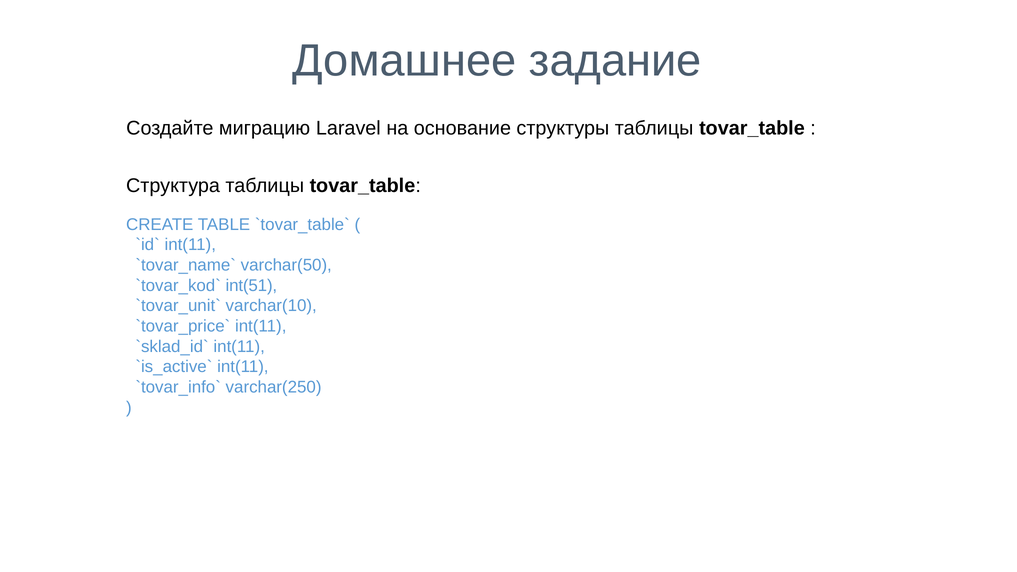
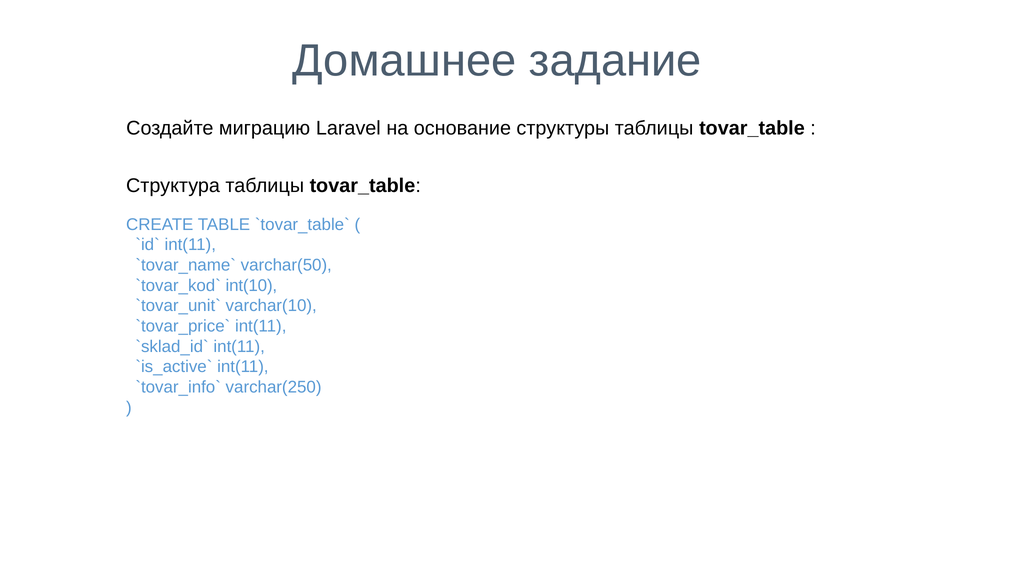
int(51: int(51 -> int(10
